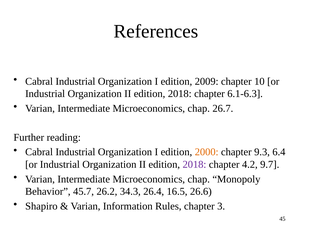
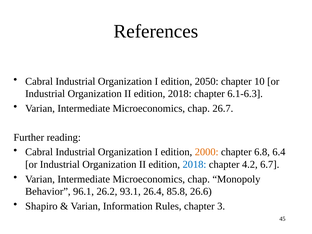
2009: 2009 -> 2050
9.3: 9.3 -> 6.8
2018 at (194, 165) colour: purple -> blue
9.7: 9.7 -> 6.7
45.7: 45.7 -> 96.1
34.3: 34.3 -> 93.1
16.5: 16.5 -> 85.8
